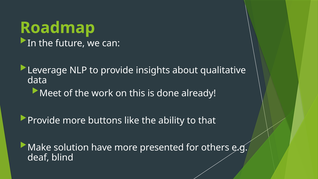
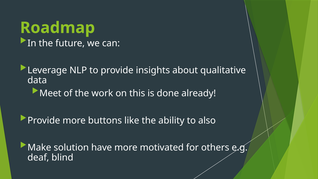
that: that -> also
presented: presented -> motivated
